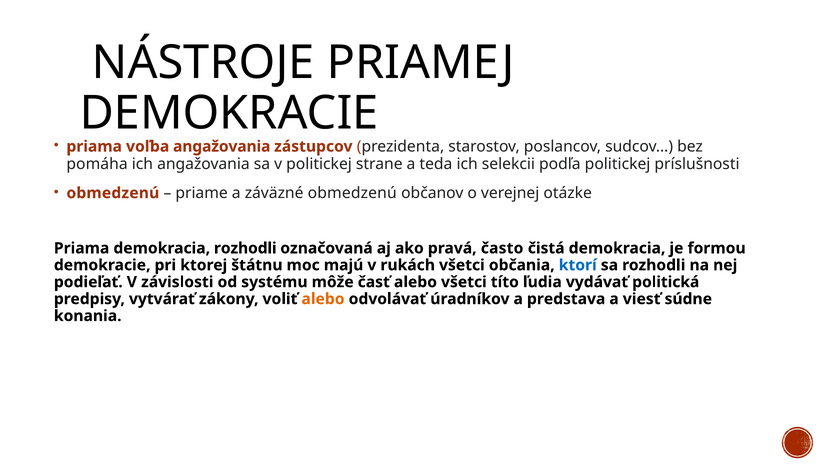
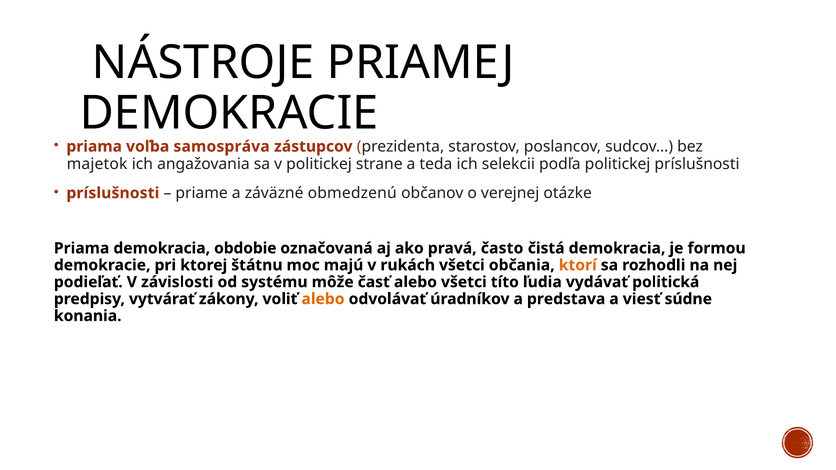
voľba angažovania: angažovania -> samospráva
pomáha: pomáha -> majetok
obmedzenú at (113, 193): obmedzenú -> príslušnosti
demokracia rozhodli: rozhodli -> obdobie
ktorí colour: blue -> orange
